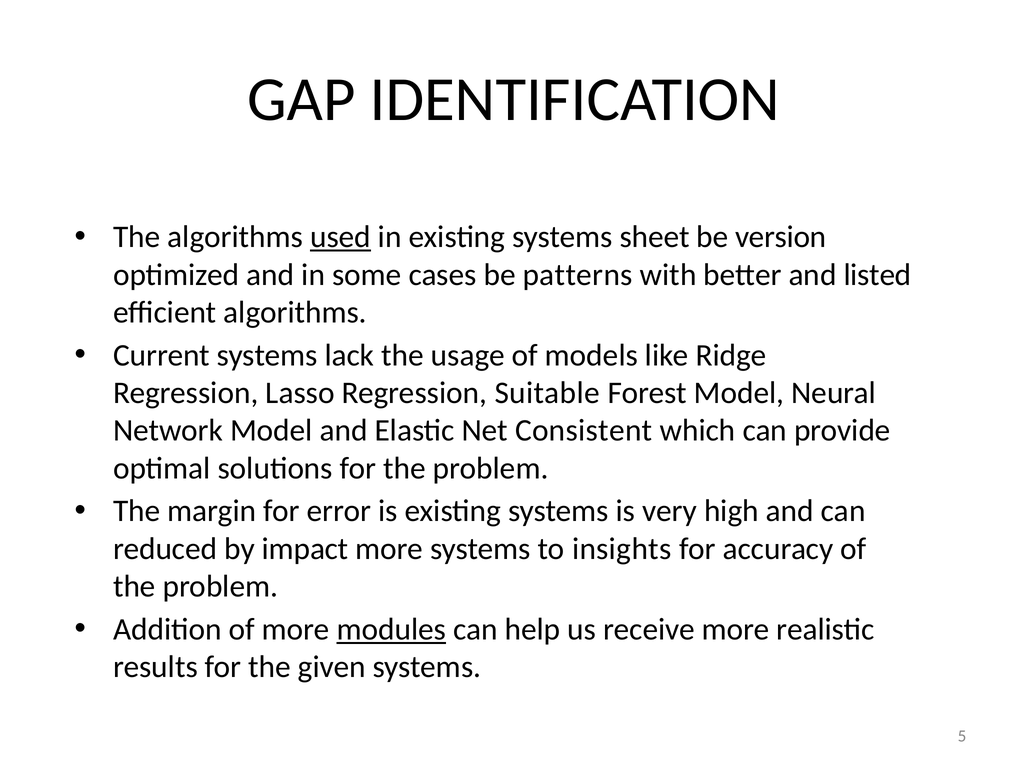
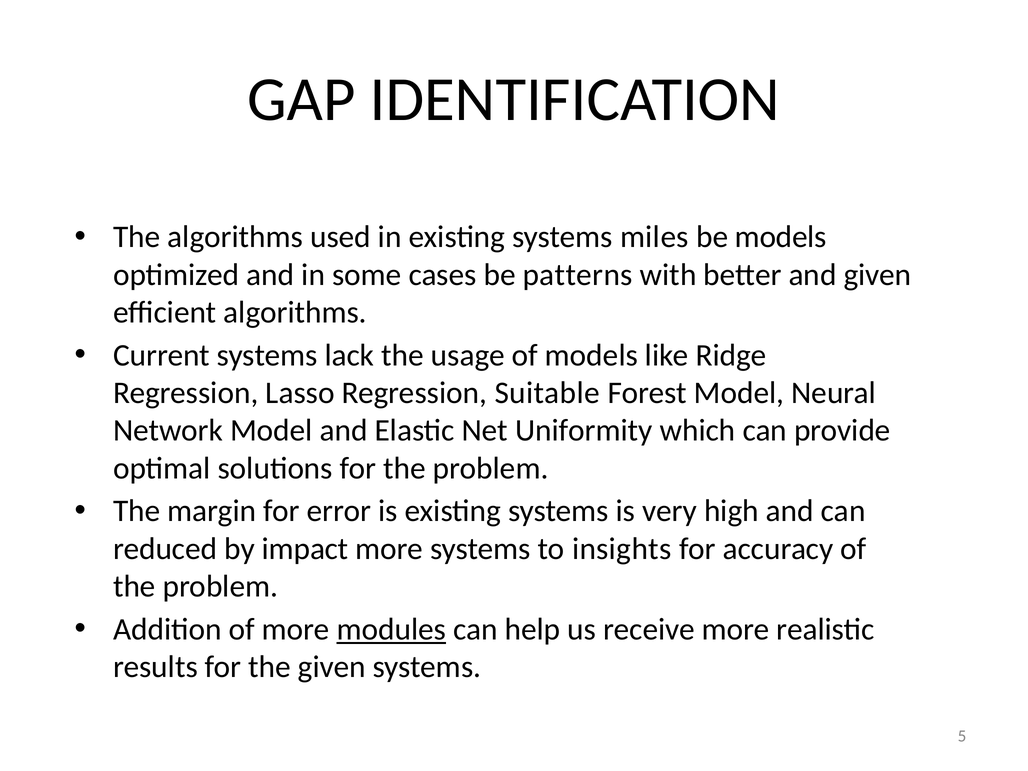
used underline: present -> none
sheet: sheet -> miles
be version: version -> models
and listed: listed -> given
Consistent: Consistent -> Uniformity
